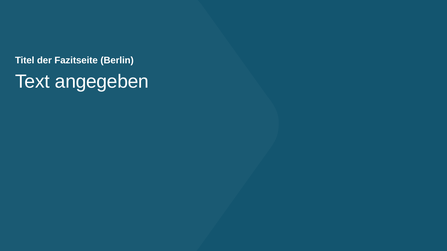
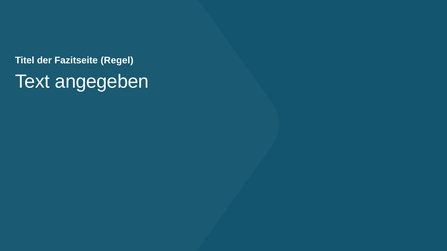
Berlin: Berlin -> Regel
